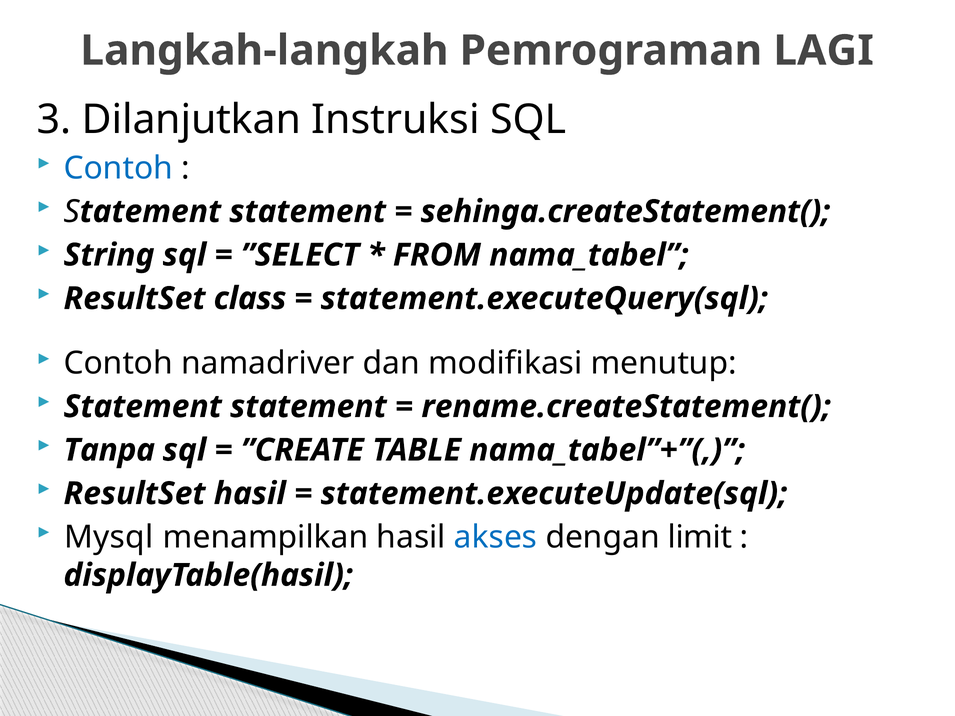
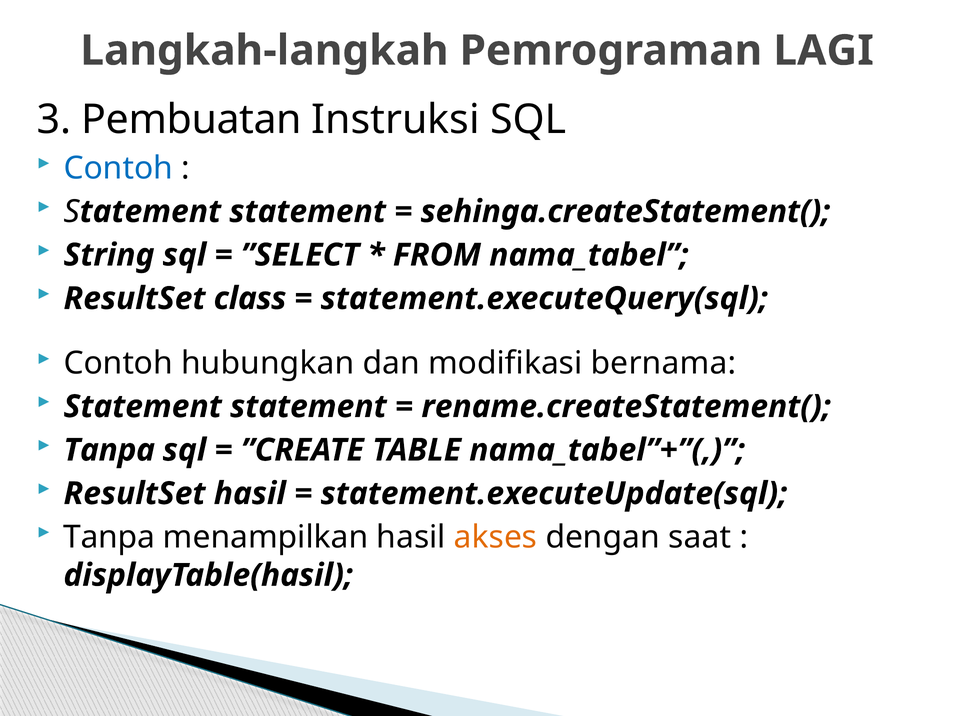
Dilanjutkan: Dilanjutkan -> Pembuatan
namadriver: namadriver -> hubungkan
menutup: menutup -> bernama
Mysql at (109, 537): Mysql -> Tanpa
akses colour: blue -> orange
limit: limit -> saat
